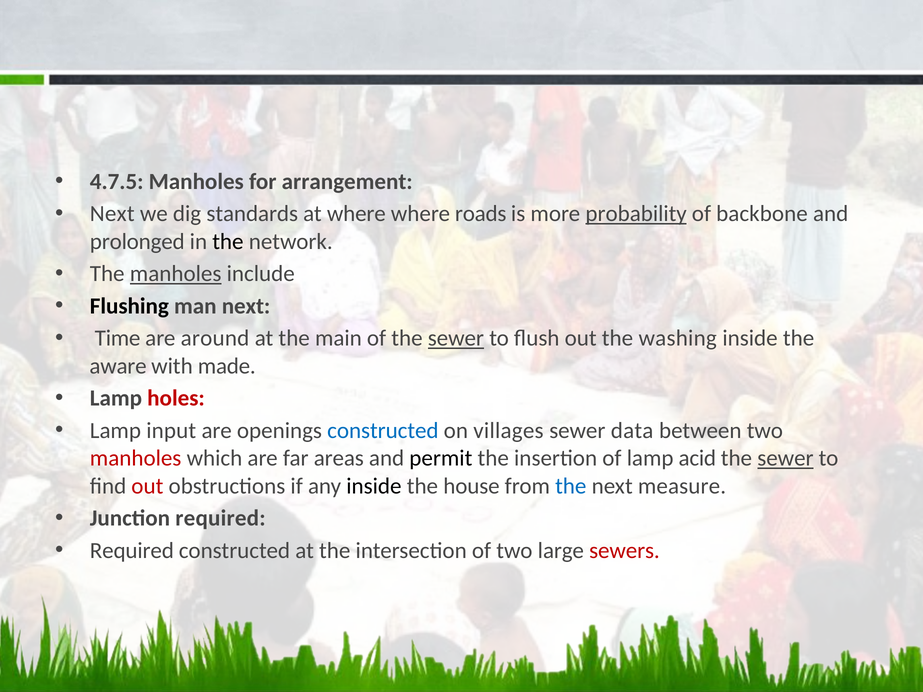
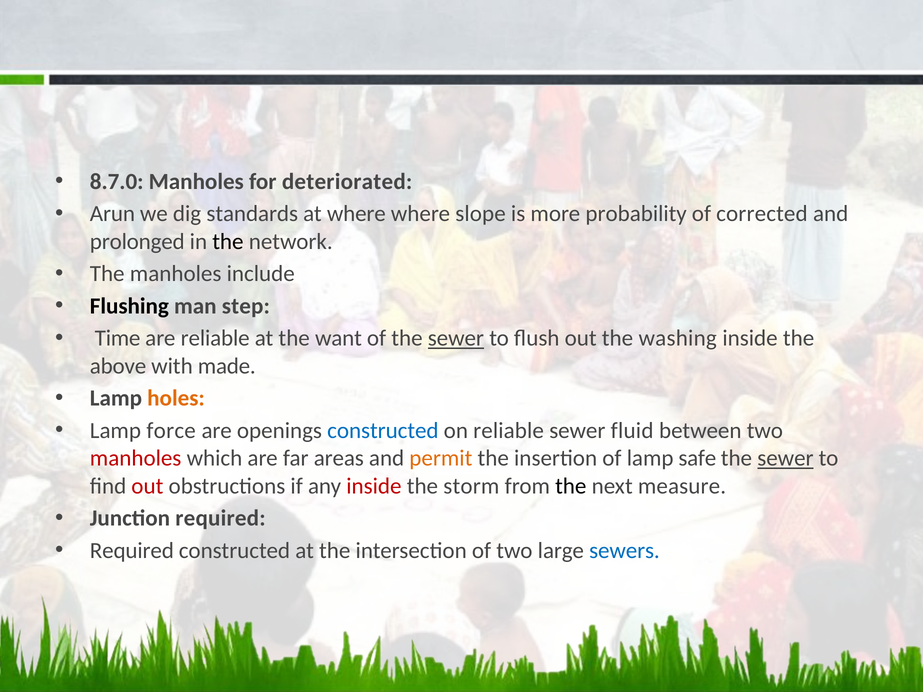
4.7.5: 4.7.5 -> 8.7.0
arrangement: arrangement -> deteriorated
Next at (112, 214): Next -> Arun
roads: roads -> slope
probability underline: present -> none
backbone: backbone -> corrected
manholes at (176, 274) underline: present -> none
man next: next -> step
are around: around -> reliable
main: main -> want
aware: aware -> above
holes colour: red -> orange
input: input -> force
on villages: villages -> reliable
data: data -> fluid
permit colour: black -> orange
acid: acid -> safe
inside at (374, 486) colour: black -> red
house: house -> storm
the at (571, 486) colour: blue -> black
sewers colour: red -> blue
